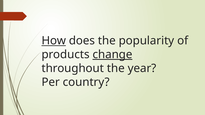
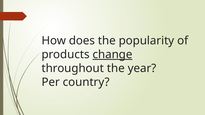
How underline: present -> none
